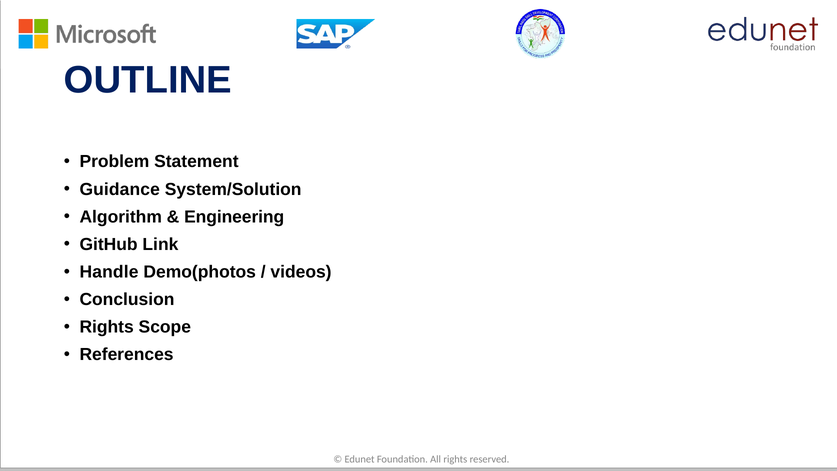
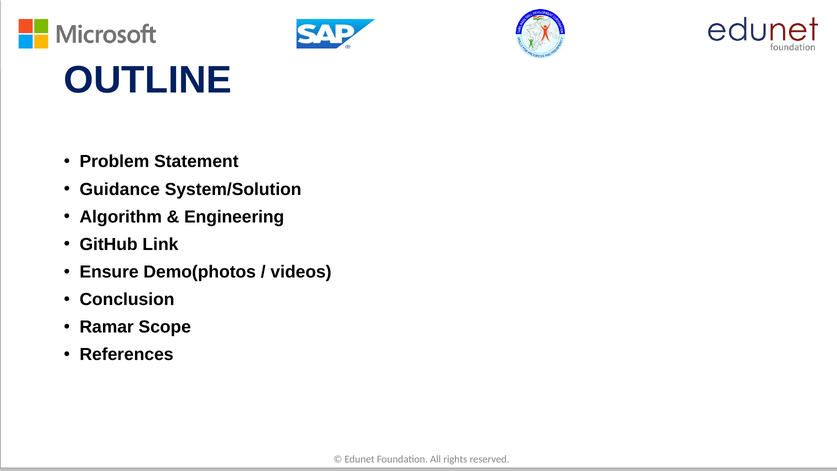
Handle: Handle -> Ensure
Rights at (107, 327): Rights -> Ramar
